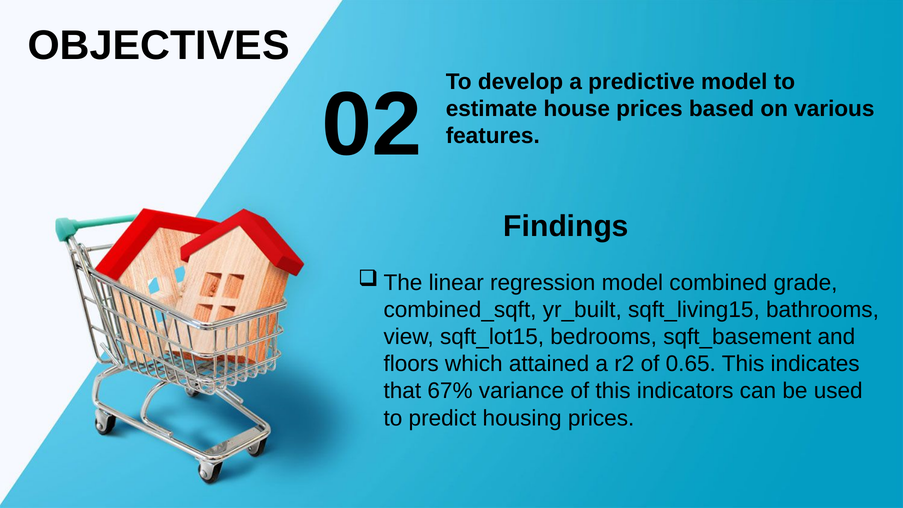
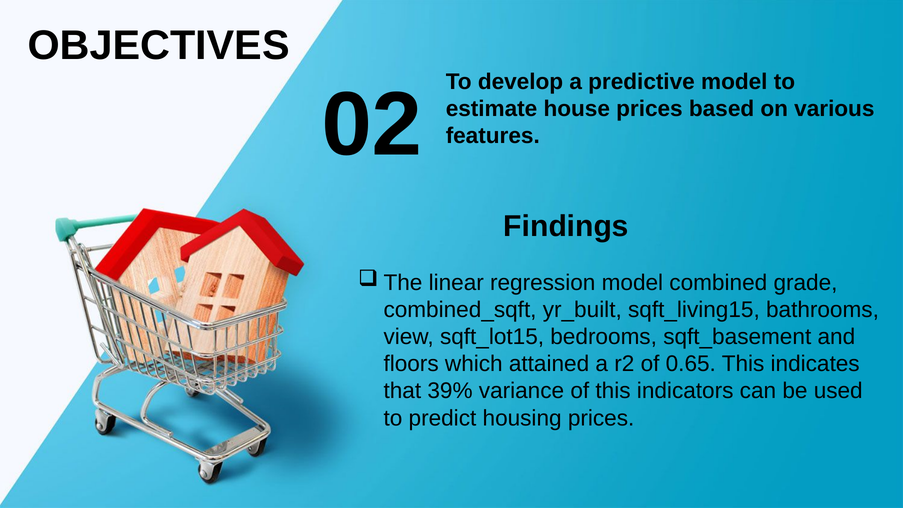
67%: 67% -> 39%
